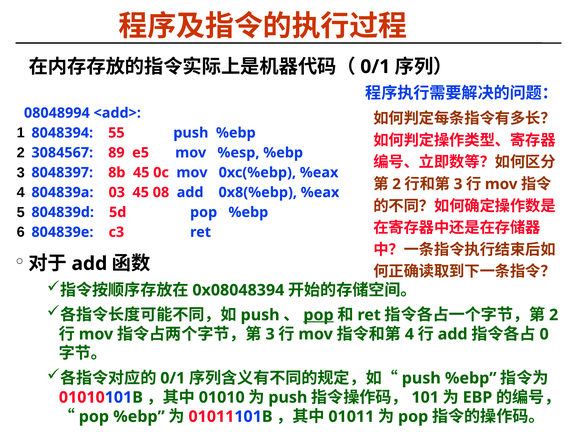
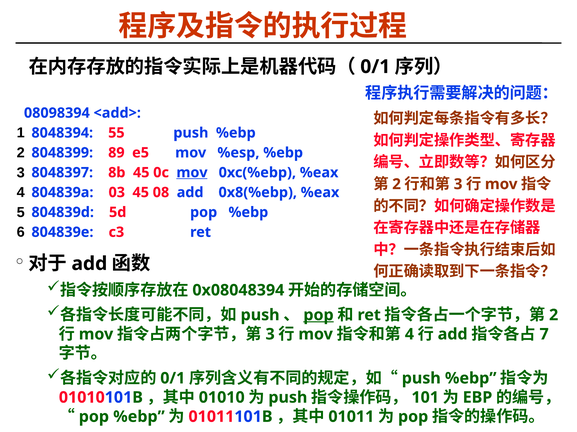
08048994: 08048994 -> 08098394
3084567: 3084567 -> 8048399
mov at (192, 173) underline: none -> present
0: 0 -> 7
